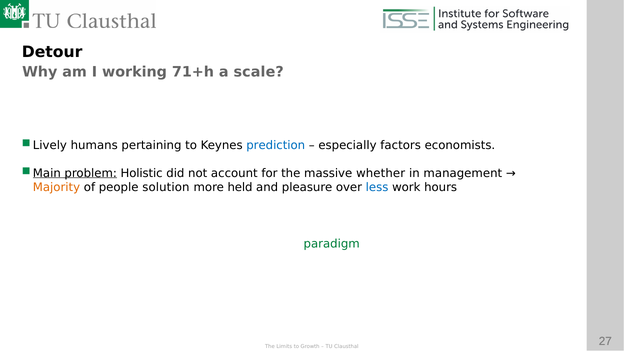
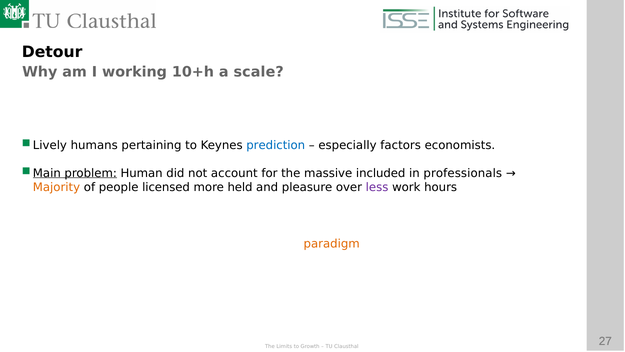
71+h: 71+h -> 10+h
Holistic: Holistic -> Human
whether: whether -> included
management: management -> professionals
solution: solution -> licensed
less at (377, 187) colour: blue -> purple
paradigm colour: green -> orange
